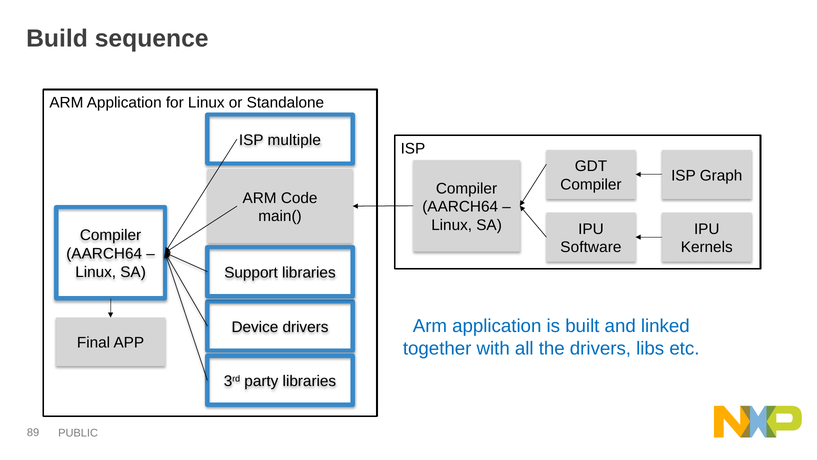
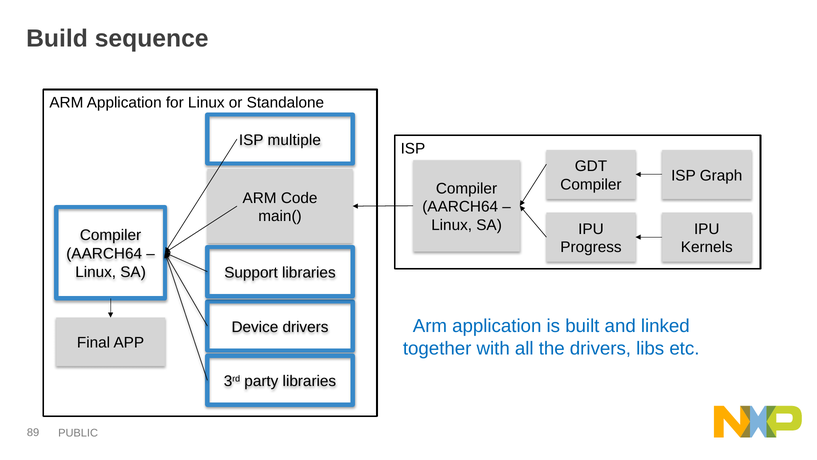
Software: Software -> Progress
